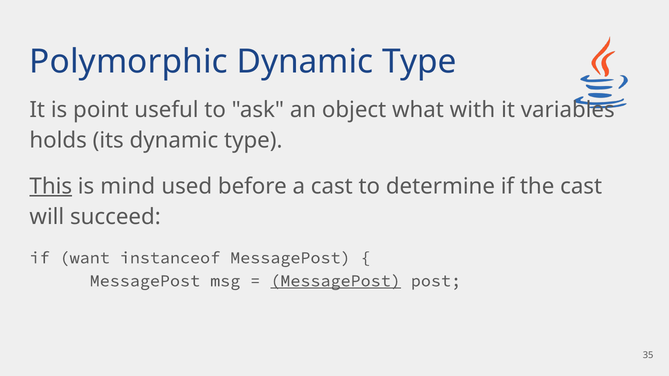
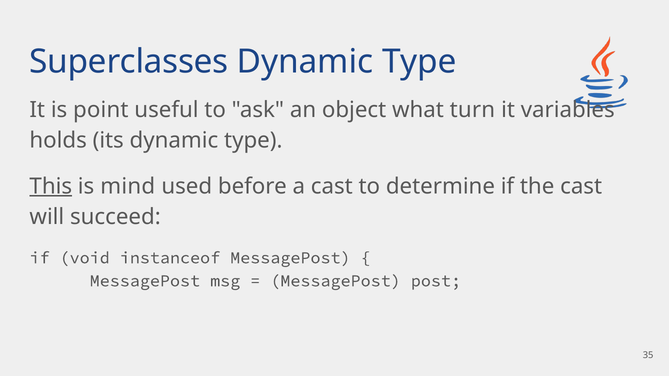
Polymorphic: Polymorphic -> Superclasses
with: with -> turn
want: want -> void
MessagePost at (336, 281) underline: present -> none
